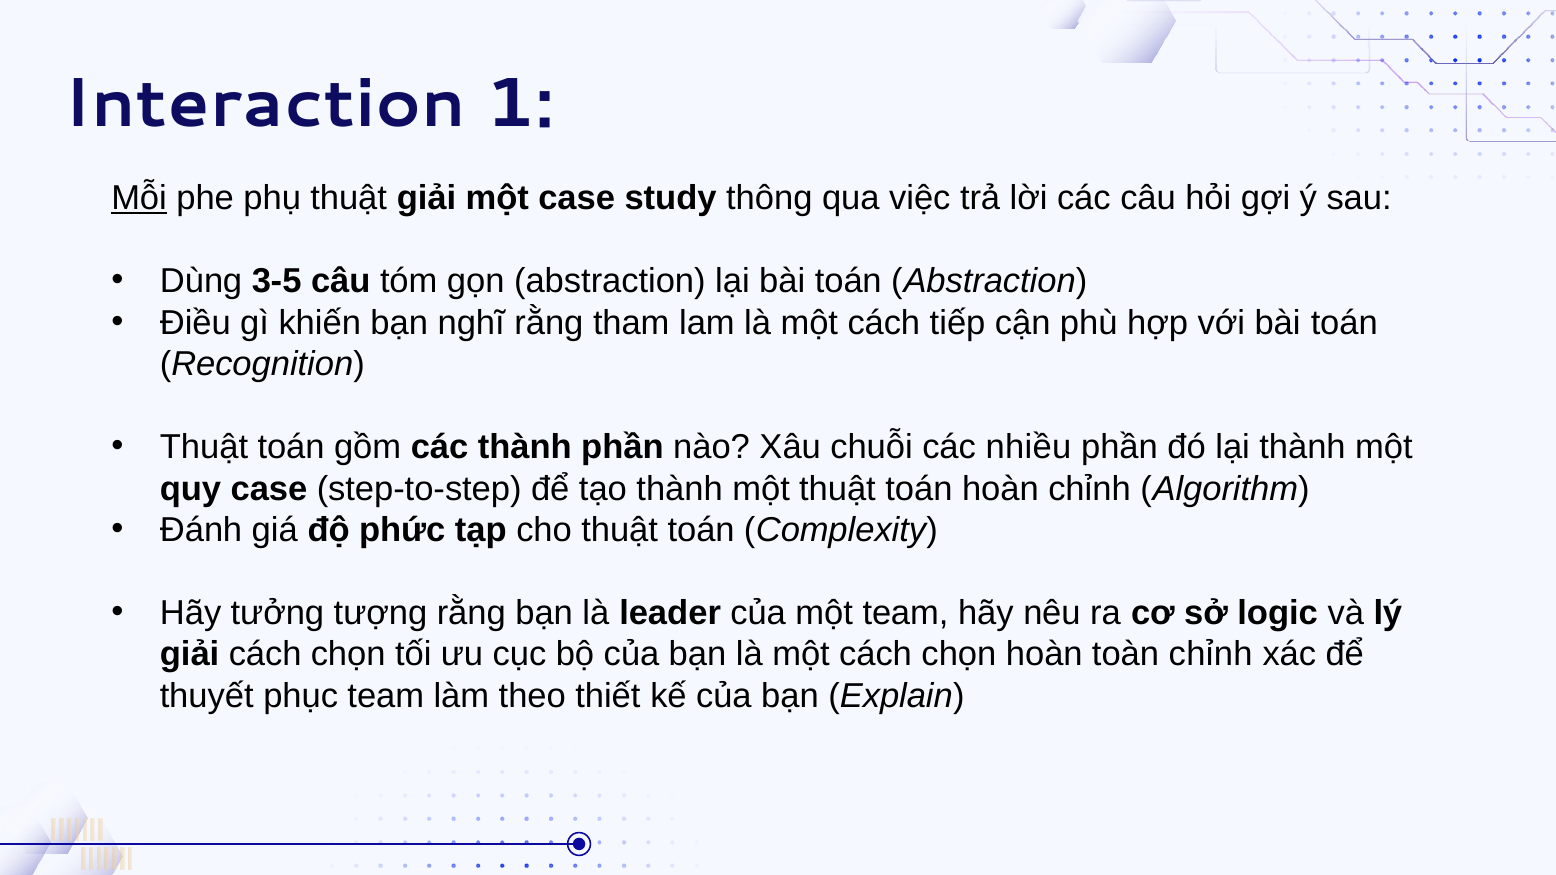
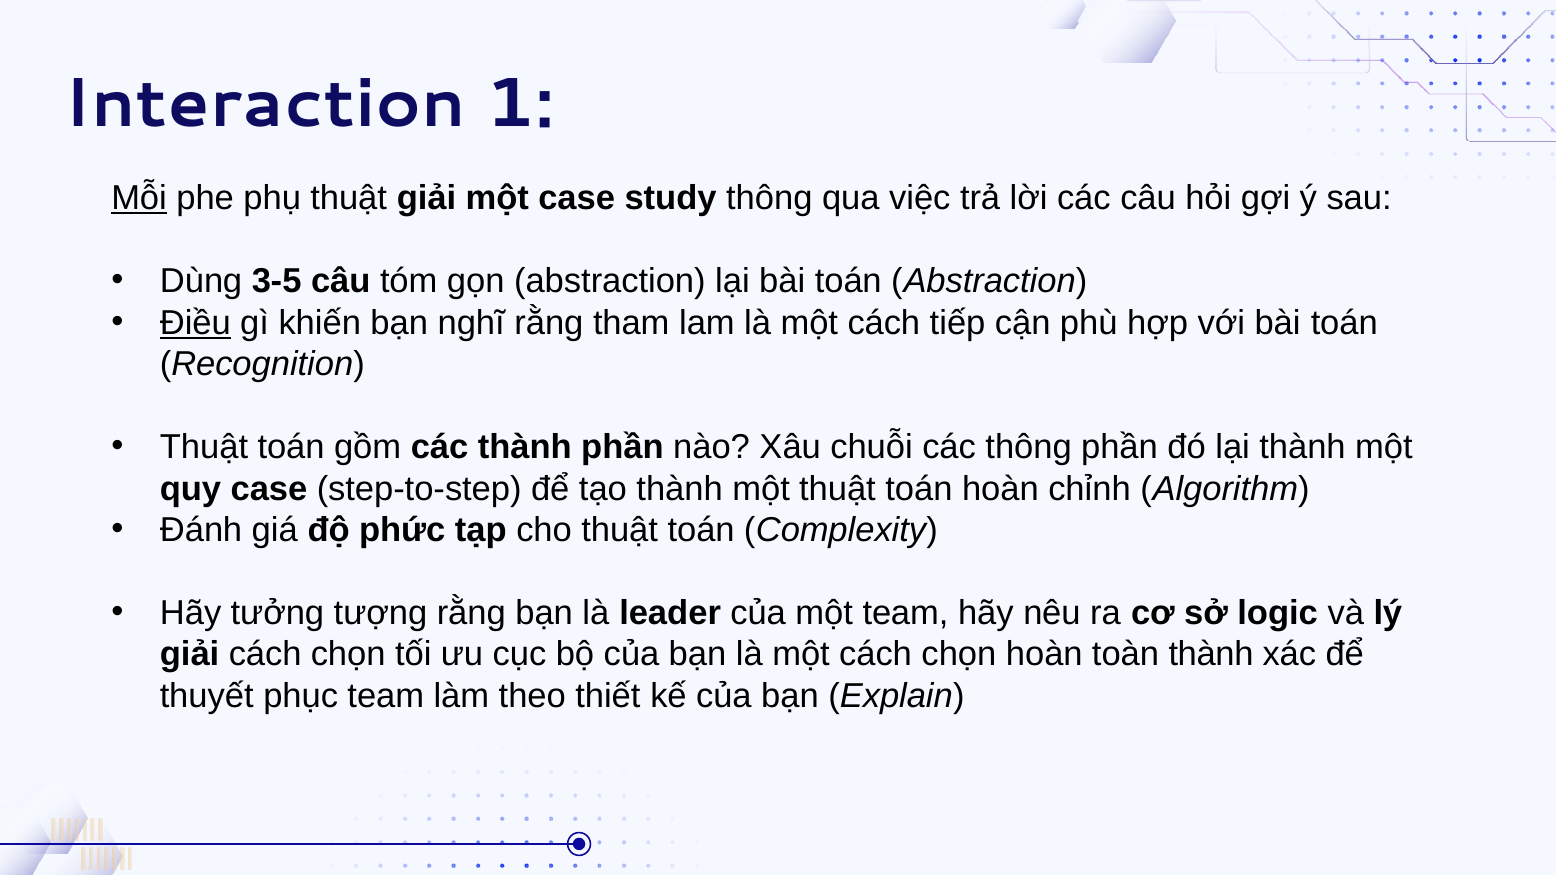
Điều underline: none -> present
các nhiều: nhiều -> thông
toàn chỉnh: chỉnh -> thành
